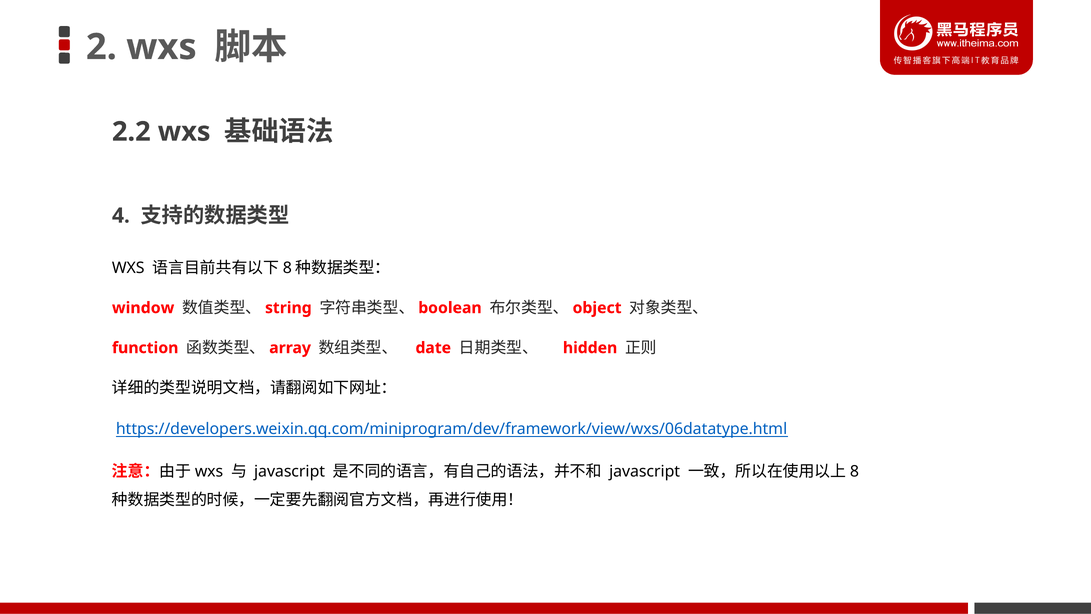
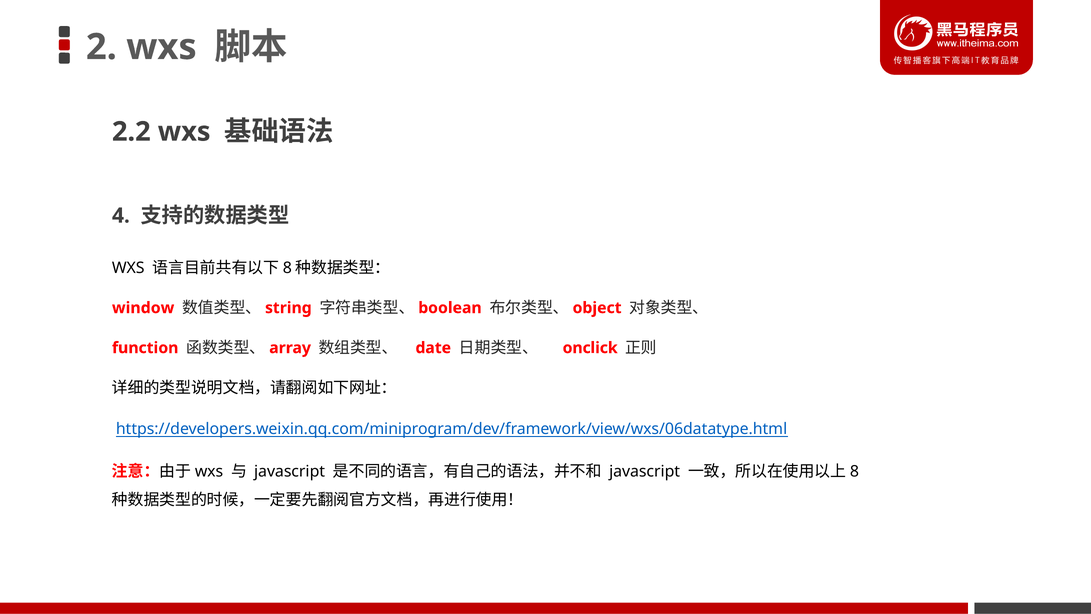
hidden: hidden -> onclick
